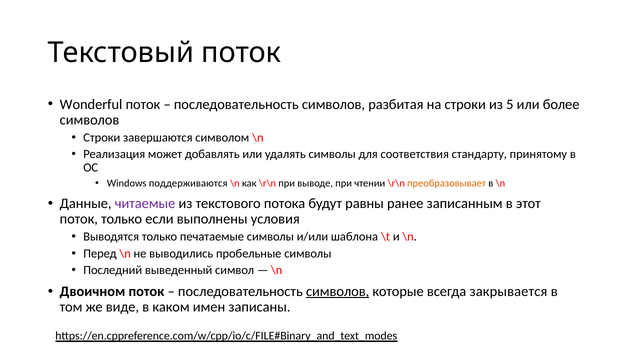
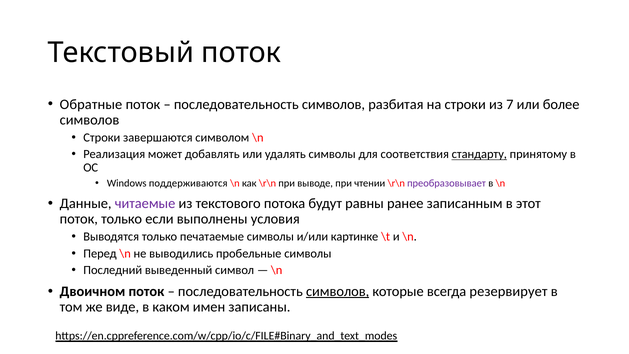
Wonderful: Wonderful -> Обратные
5: 5 -> 7
стандарту underline: none -> present
преобразовывает colour: orange -> purple
шаблона: шаблона -> картинке
закрывается: закрывается -> резервирует
